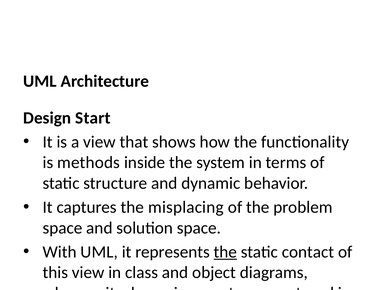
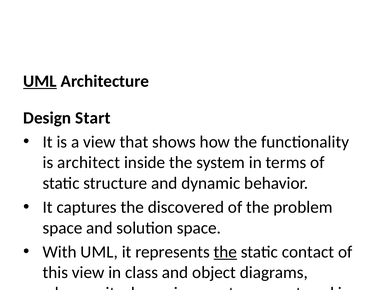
UML at (40, 81) underline: none -> present
methods: methods -> architect
misplacing: misplacing -> discovered
